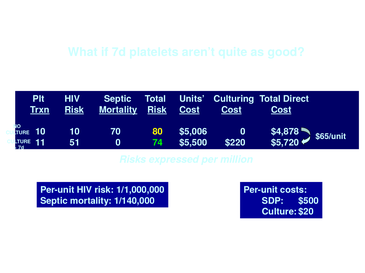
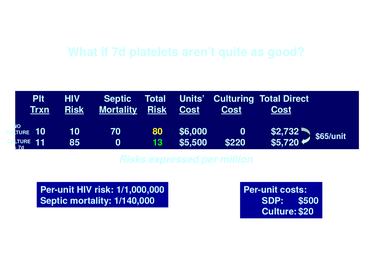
$5,006: $5,006 -> $6,000
$4,878: $4,878 -> $2,732
51: 51 -> 85
74: 74 -> 13
